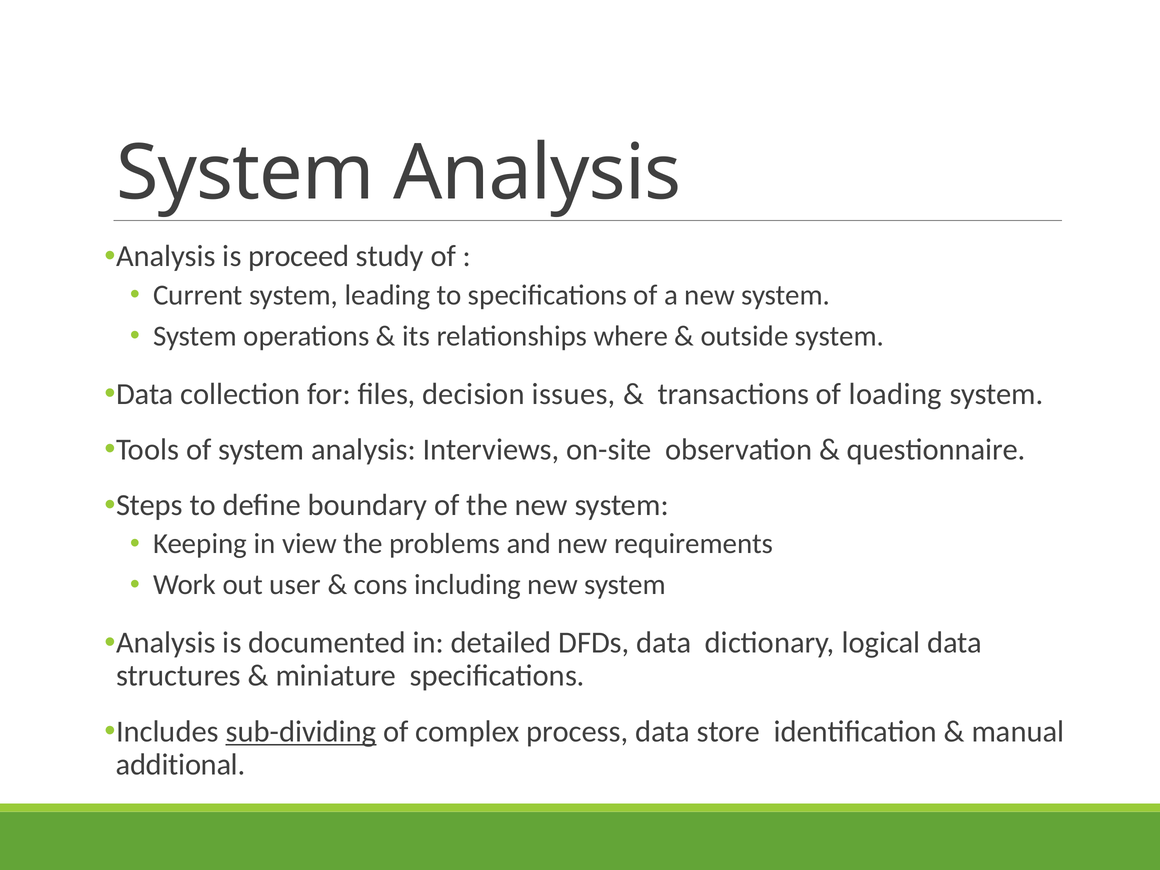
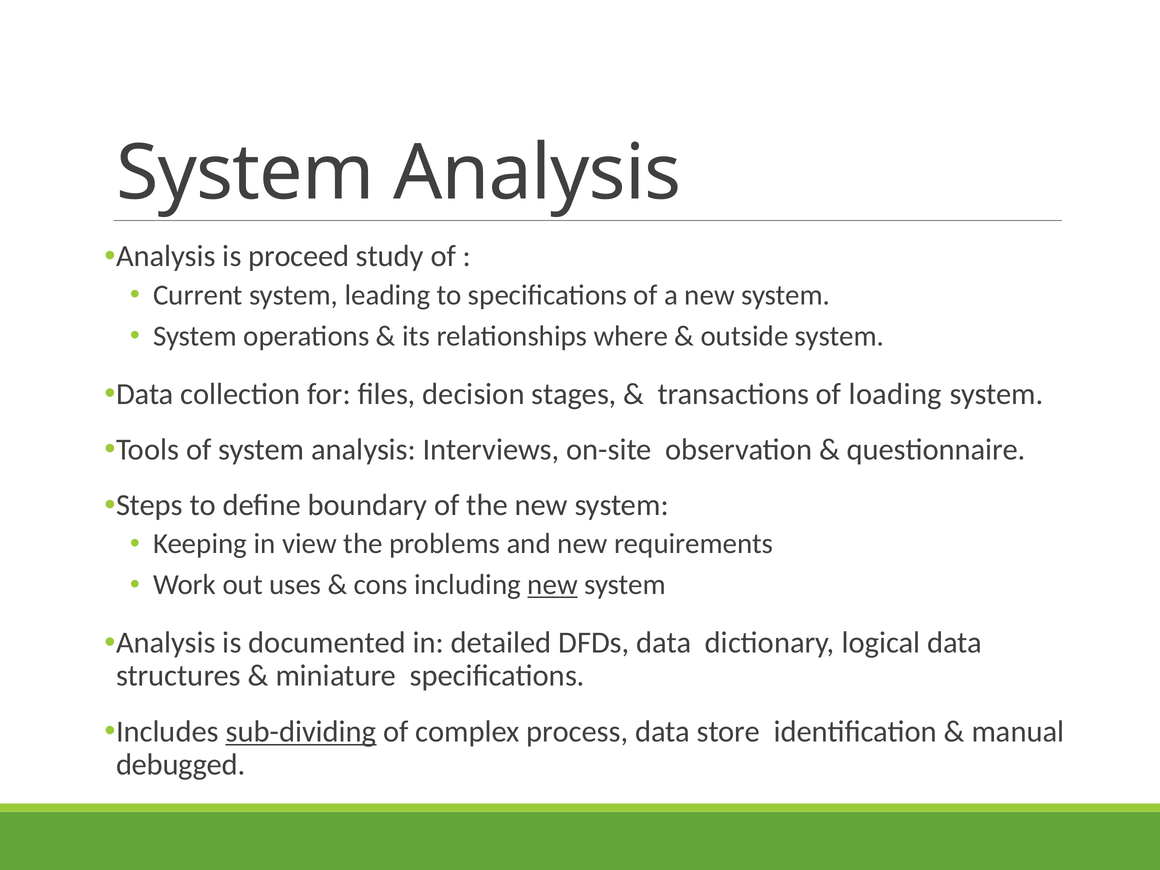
issues: issues -> stages
user: user -> uses
new at (553, 585) underline: none -> present
additional: additional -> debugged
